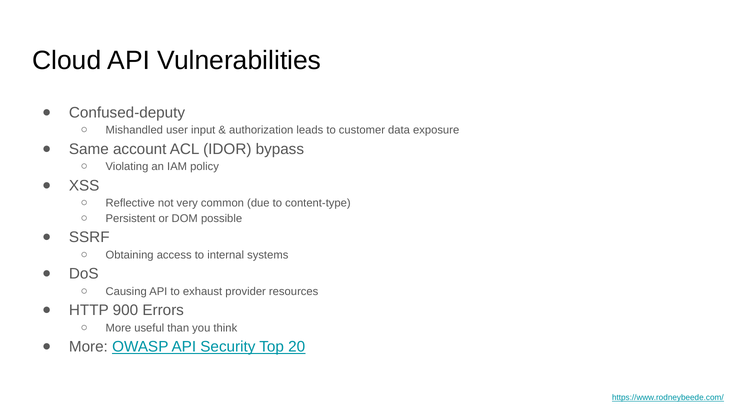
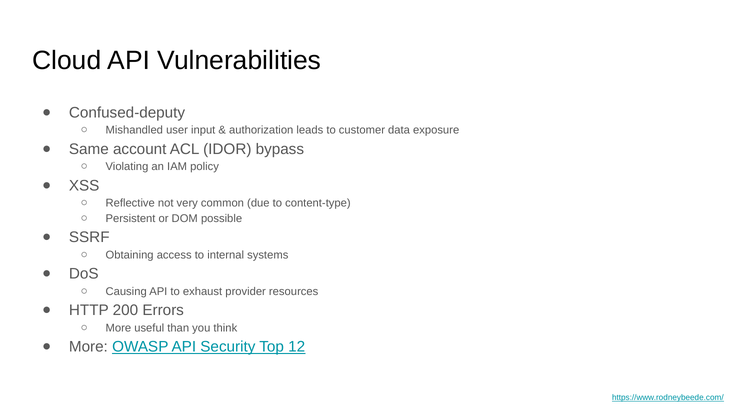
900: 900 -> 200
20: 20 -> 12
